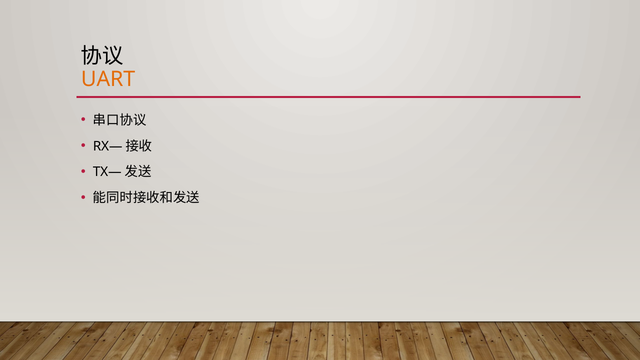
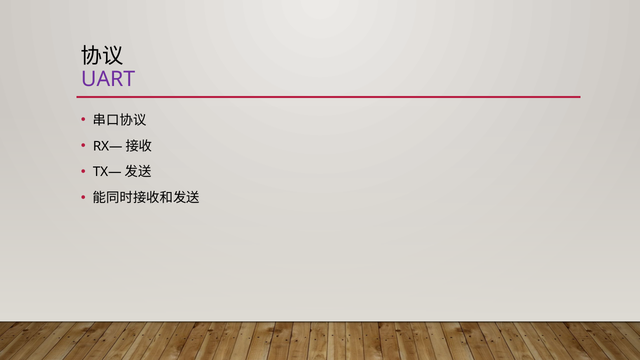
UART colour: orange -> purple
